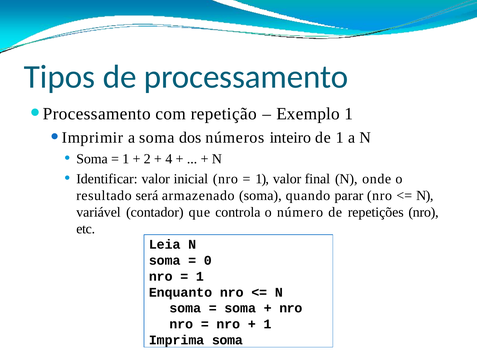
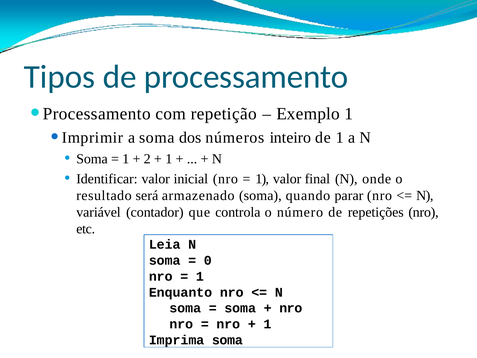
4 at (169, 159): 4 -> 1
